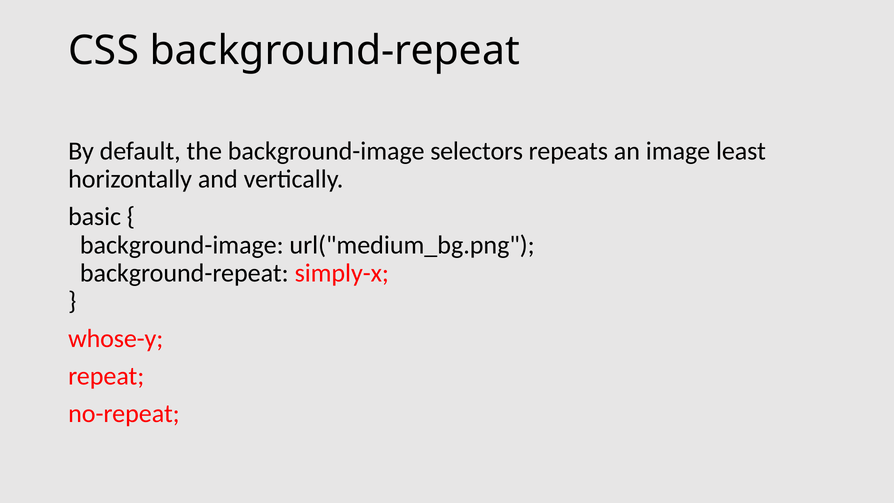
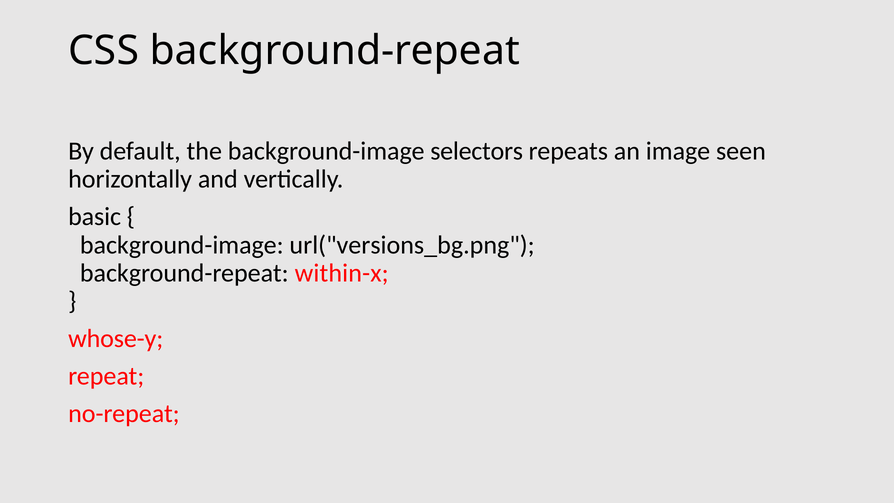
least: least -> seen
url("medium_bg.png: url("medium_bg.png -> url("versions_bg.png
simply-x: simply-x -> within-x
